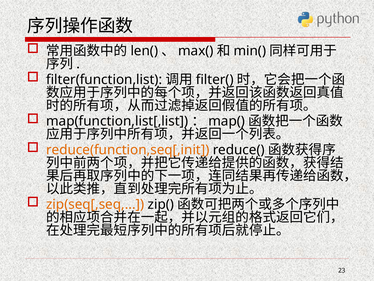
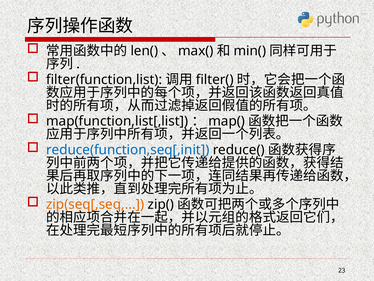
reduce(function,seq[,init colour: orange -> blue
